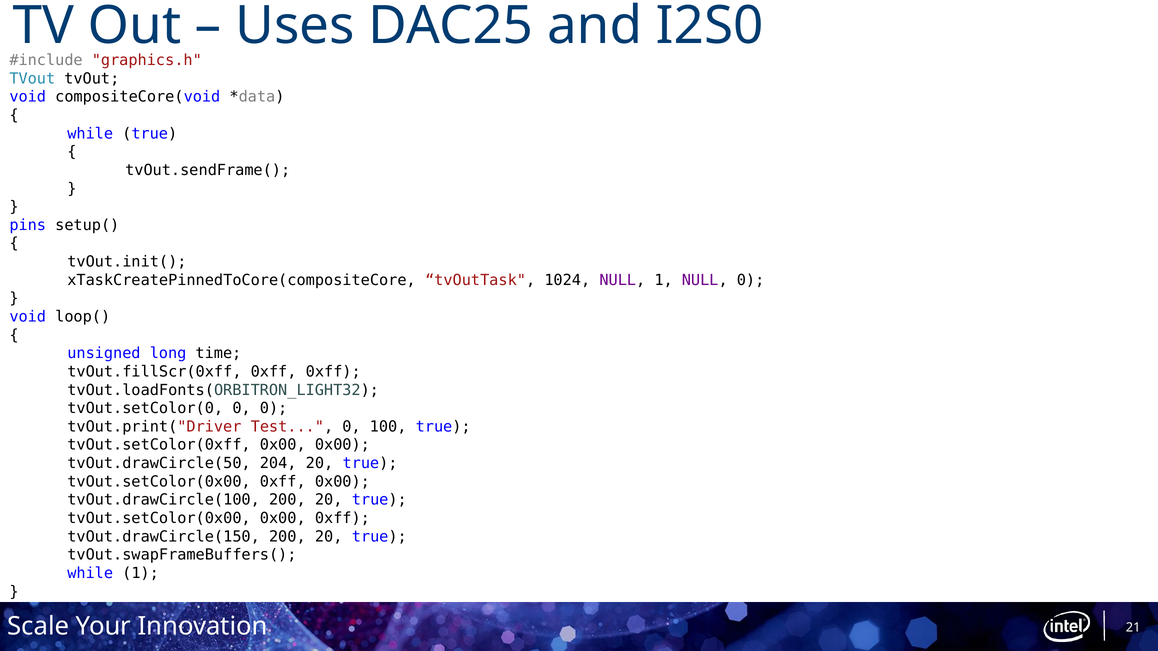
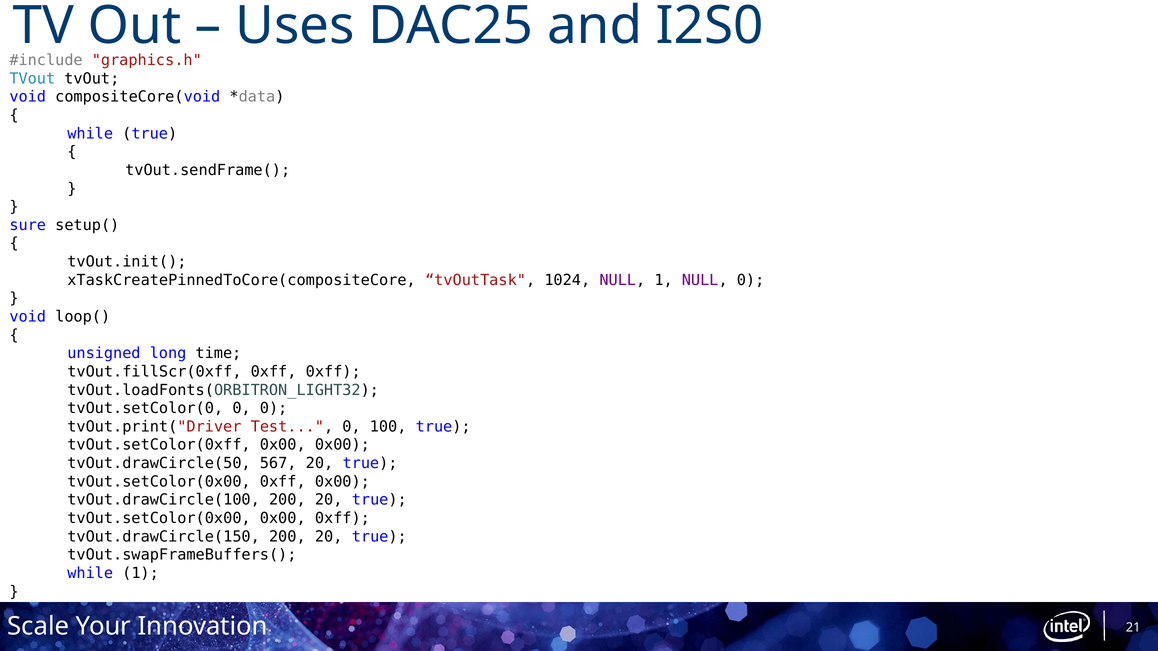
pins: pins -> sure
204: 204 -> 567
